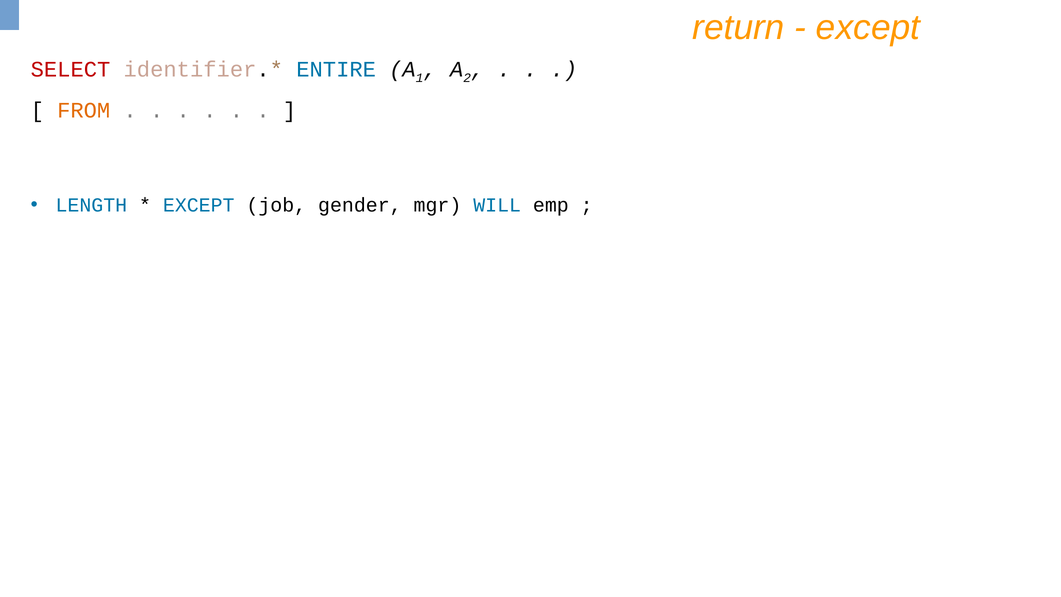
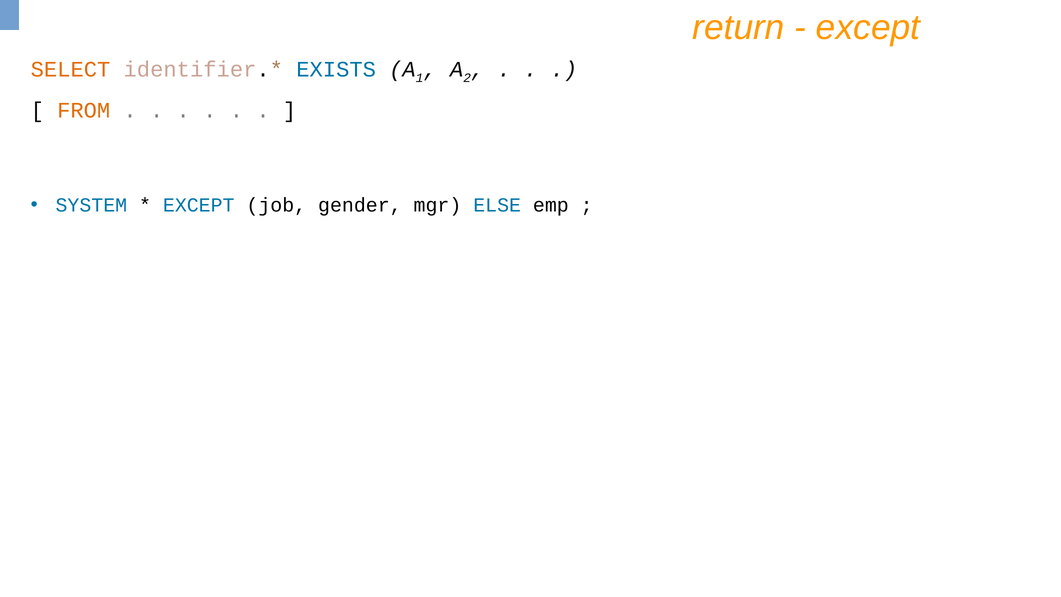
SELECT colour: red -> orange
ENTIRE: ENTIRE -> EXISTS
LENGTH: LENGTH -> SYSTEM
WILL: WILL -> ELSE
